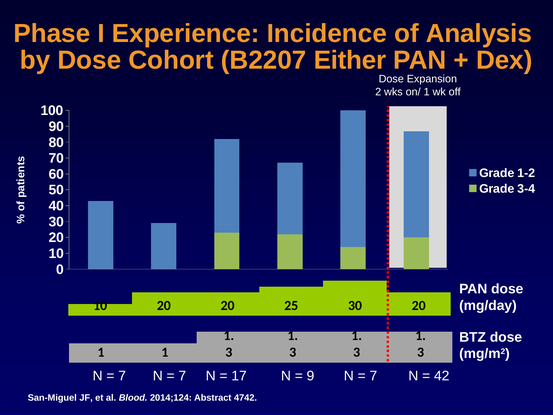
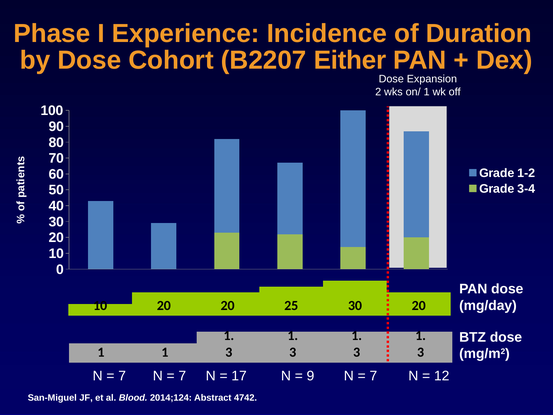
Analysis: Analysis -> Duration
42: 42 -> 12
